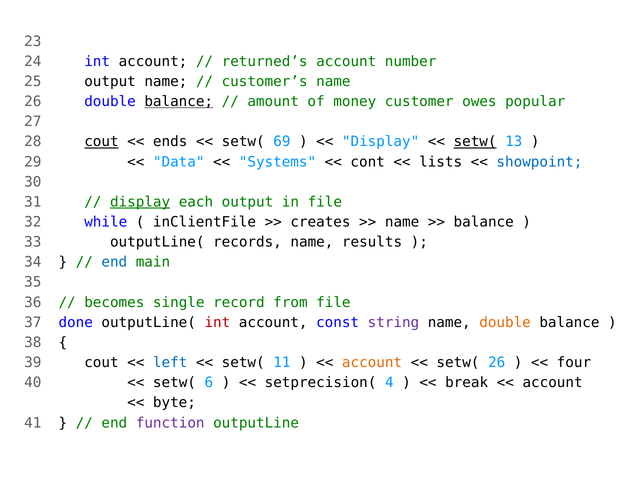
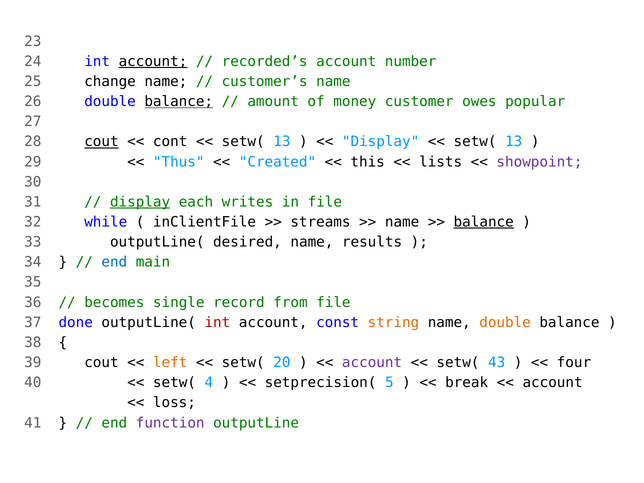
account at (153, 61) underline: none -> present
returned’s: returned’s -> recorded’s
25 output: output -> change
ends: ends -> cont
69 at (282, 142): 69 -> 13
setw( at (475, 142) underline: present -> none
Data: Data -> Thus
Systems: Systems -> Created
cont: cont -> this
showpoint colour: blue -> purple
each output: output -> writes
creates: creates -> streams
balance at (484, 222) underline: none -> present
records: records -> desired
string colour: purple -> orange
left colour: blue -> orange
11: 11 -> 20
account at (372, 363) colour: orange -> purple
setw( 26: 26 -> 43
6: 6 -> 4
4: 4 -> 5
byte: byte -> loss
